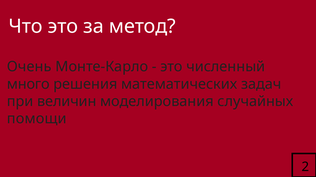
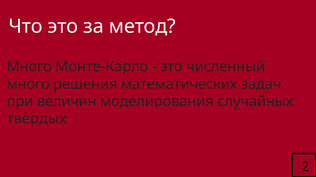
Очень at (29, 67): Очень -> Много
помощи: помощи -> твёрдых
